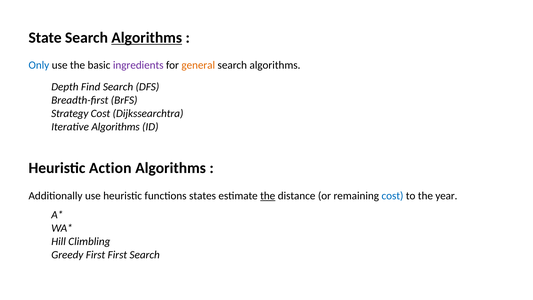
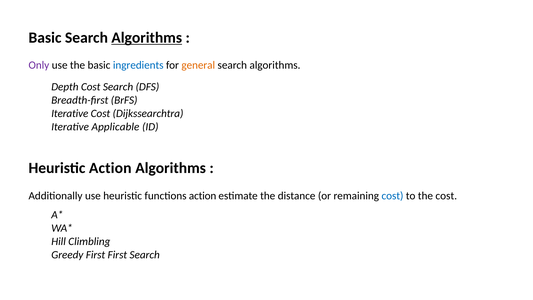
State at (45, 38): State -> Basic
Only colour: blue -> purple
ingredients colour: purple -> blue
Depth Find: Find -> Cost
Strategy at (70, 114): Strategy -> Iterative
Iterative Algorithms: Algorithms -> Applicable
functions states: states -> action
the at (268, 196) underline: present -> none
the year: year -> cost
